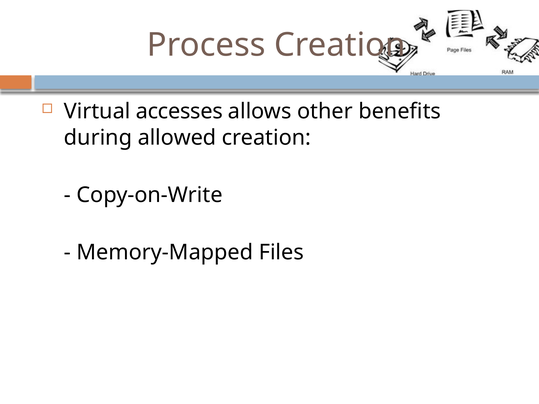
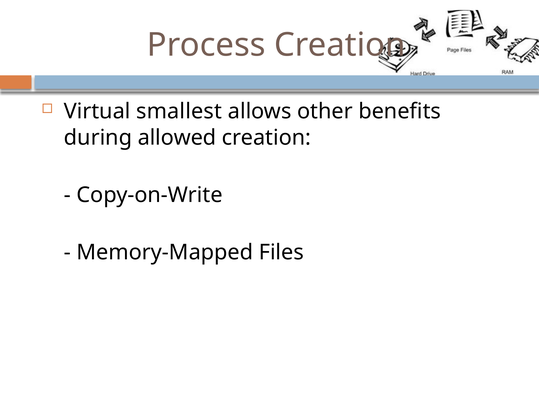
accesses: accesses -> smallest
